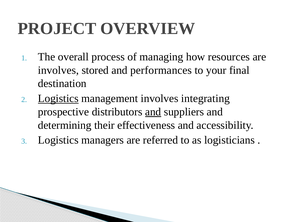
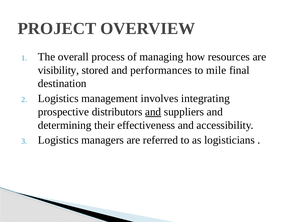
involves at (58, 70): involves -> visibility
your: your -> mile
Logistics at (58, 98) underline: present -> none
